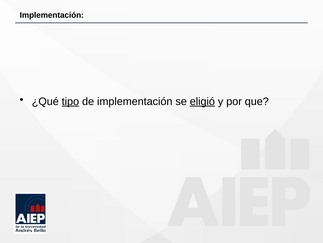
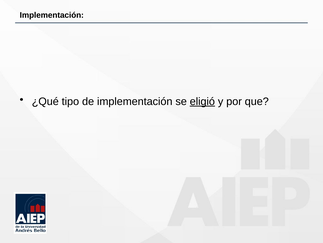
tipo underline: present -> none
